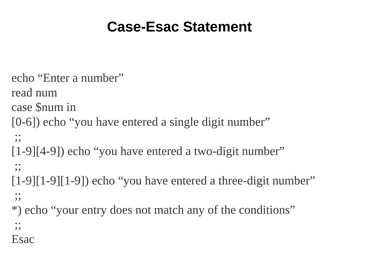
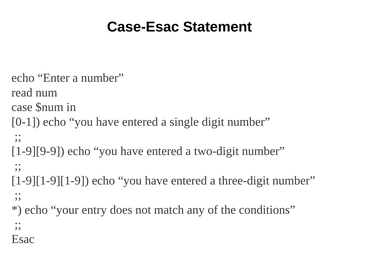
0-6: 0-6 -> 0-1
1-9][4-9: 1-9][4-9 -> 1-9][9-9
